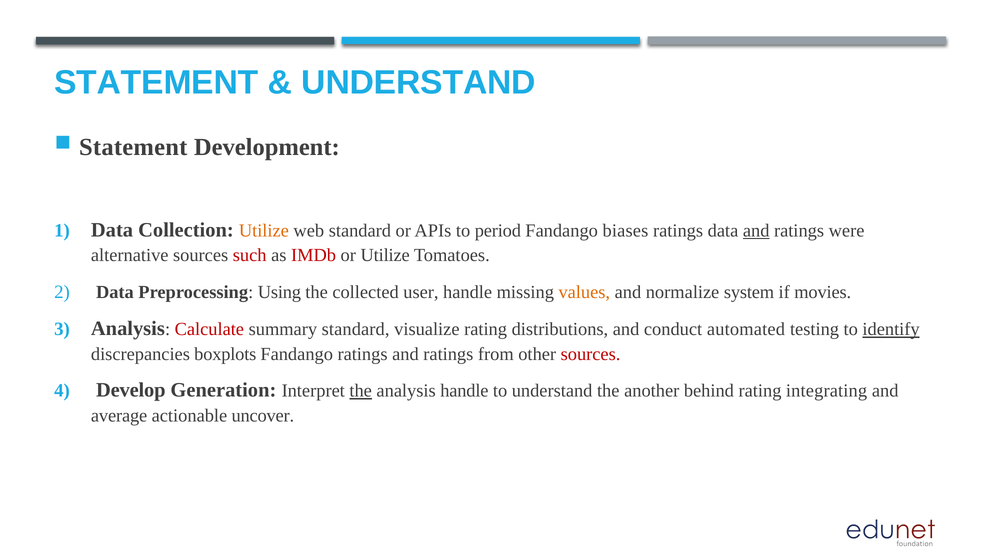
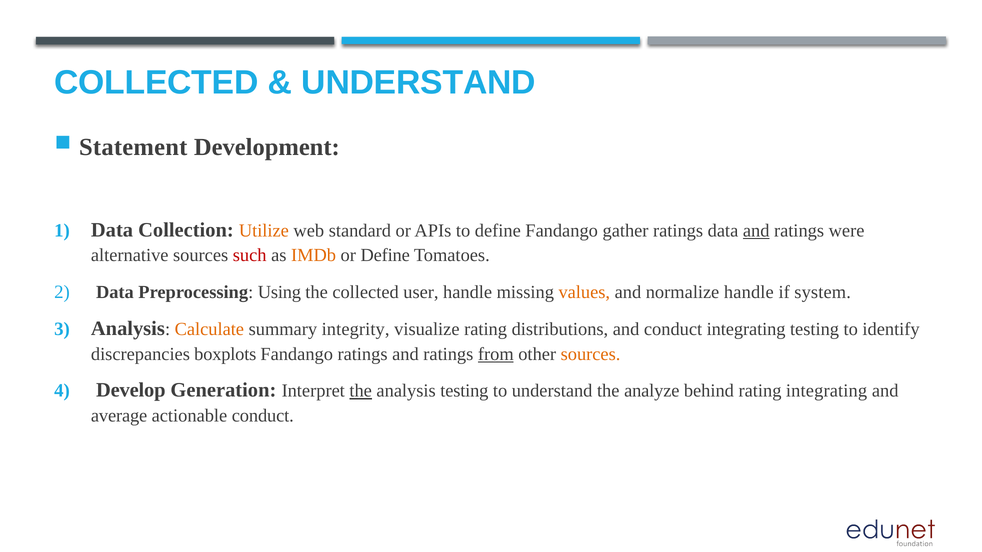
STATEMENT at (156, 83): STATEMENT -> COLLECTED
to period: period -> define
biases: biases -> gather
IMDb colour: red -> orange
or Utilize: Utilize -> Define
normalize system: system -> handle
movies: movies -> system
Calculate colour: red -> orange
summary standard: standard -> integrity
conduct automated: automated -> integrating
identify underline: present -> none
from underline: none -> present
sources at (591, 354) colour: red -> orange
analysis handle: handle -> testing
another: another -> analyze
actionable uncover: uncover -> conduct
